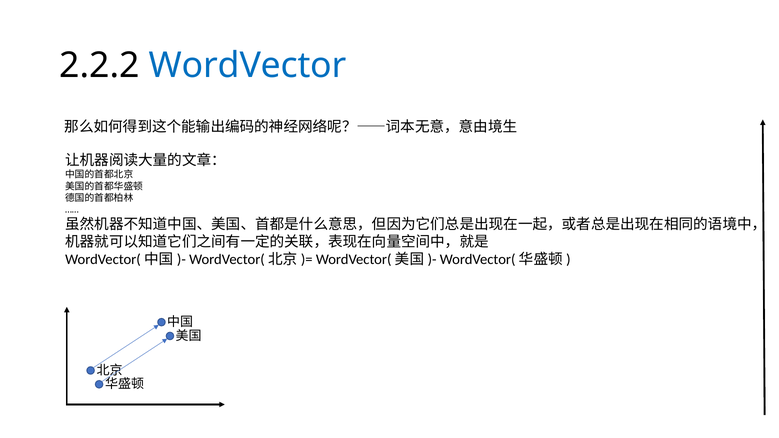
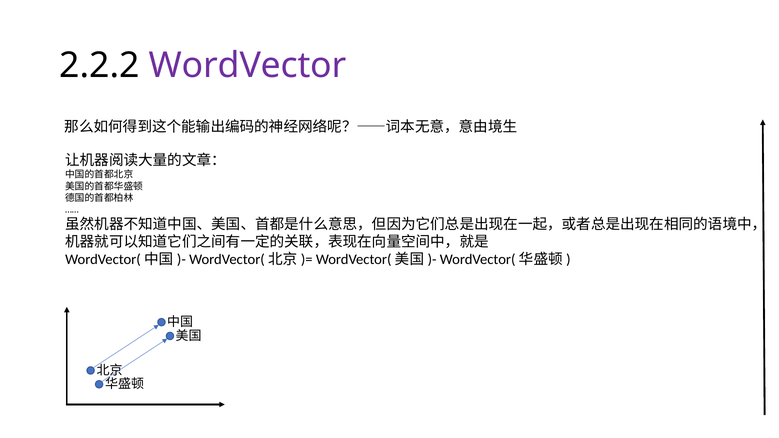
WordVector colour: blue -> purple
